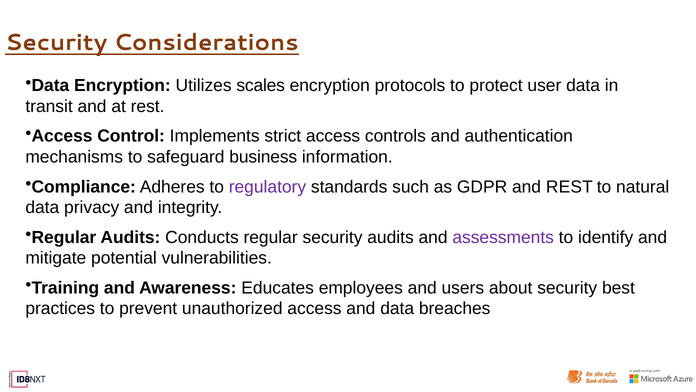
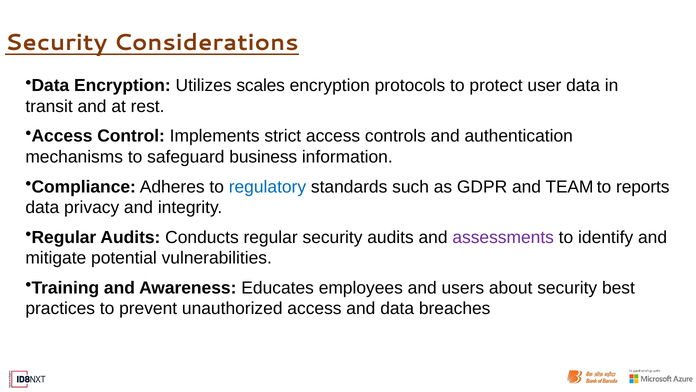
regulatory colour: purple -> blue
and REST: REST -> TEAM
natural: natural -> reports
